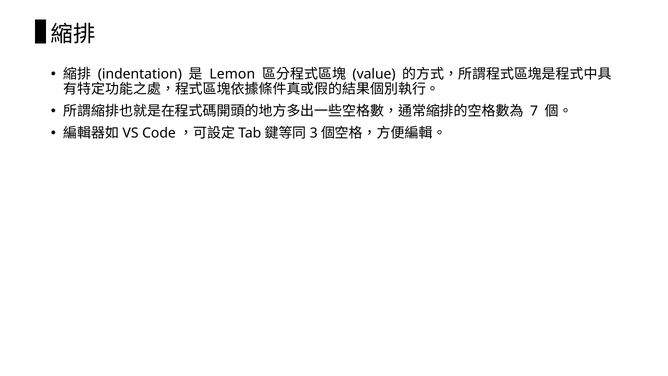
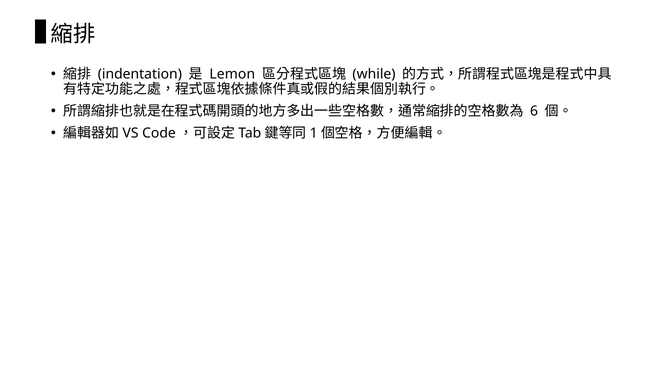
value: value -> while
7: 7 -> 6
3: 3 -> 1
